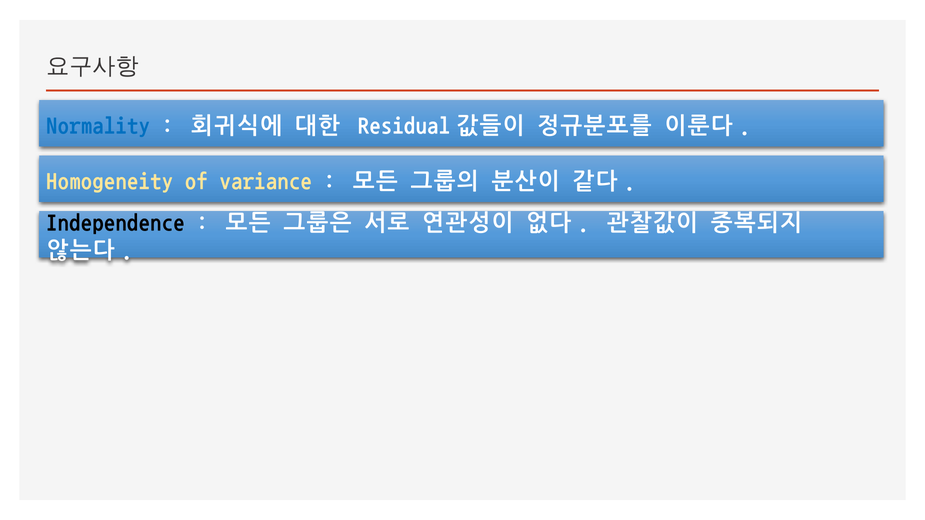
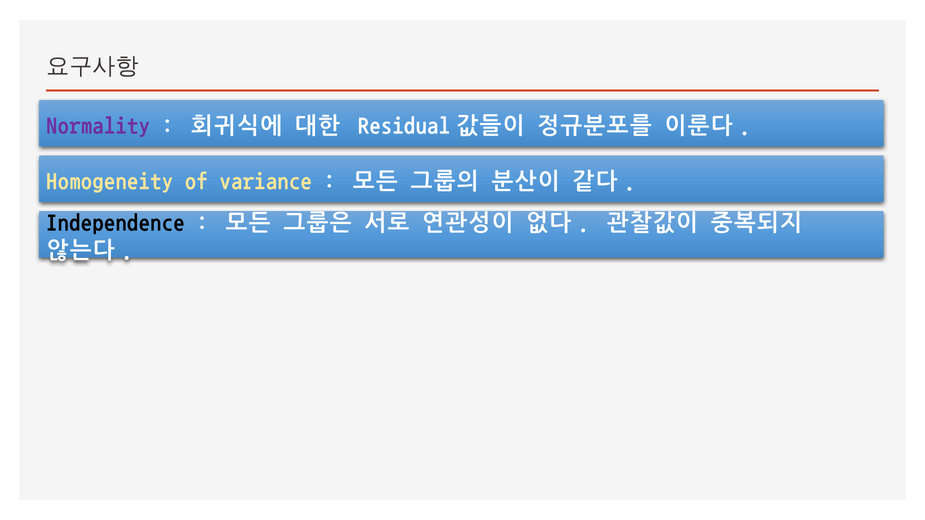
Normality colour: blue -> purple
